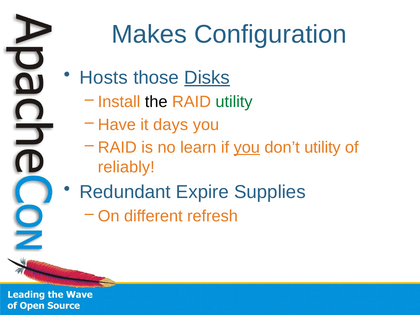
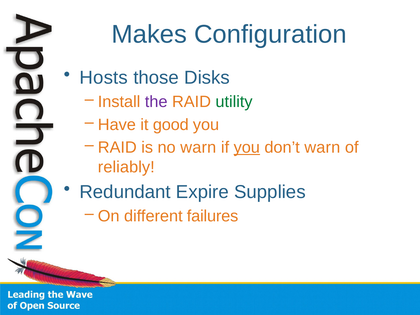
Disks underline: present -> none
the colour: black -> purple
days: days -> good
no learn: learn -> warn
don’t utility: utility -> warn
refresh: refresh -> failures
